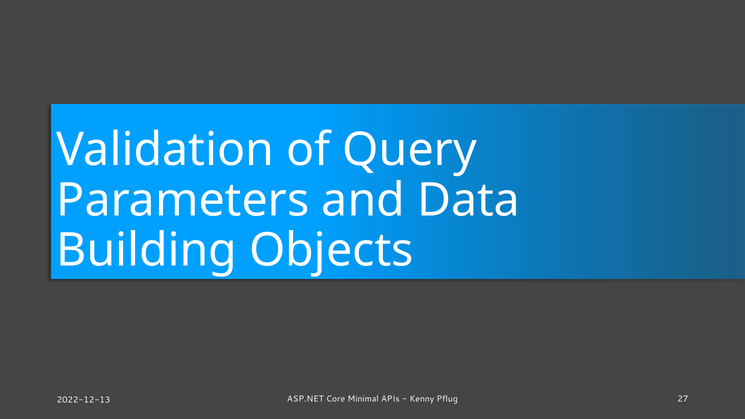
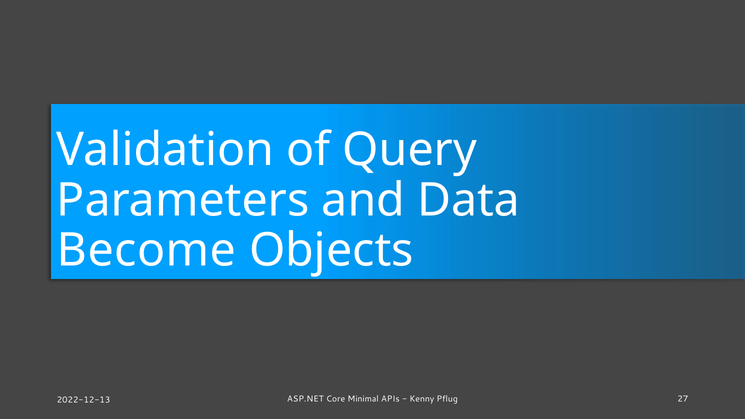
Building: Building -> Become
